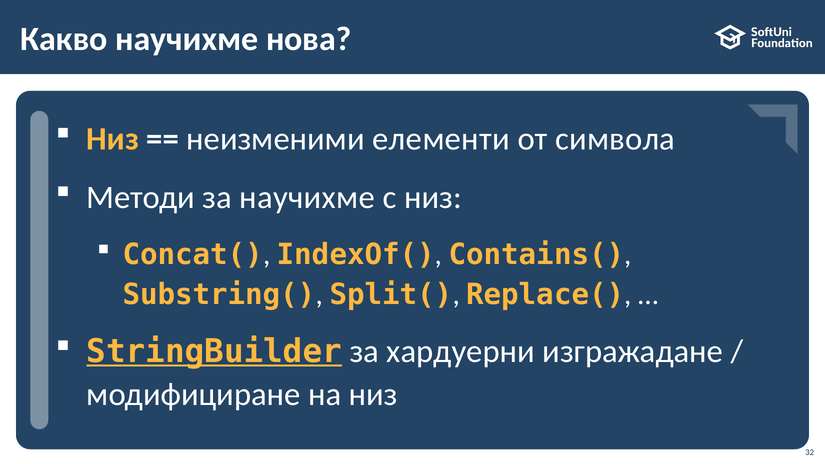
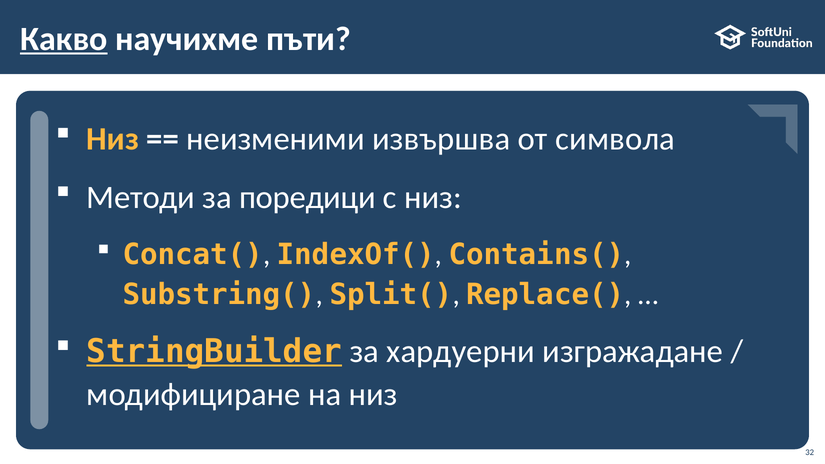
Какво underline: none -> present
нова: нова -> пъти
елементи: елементи -> извършва
за научихме: научихме -> поредици
